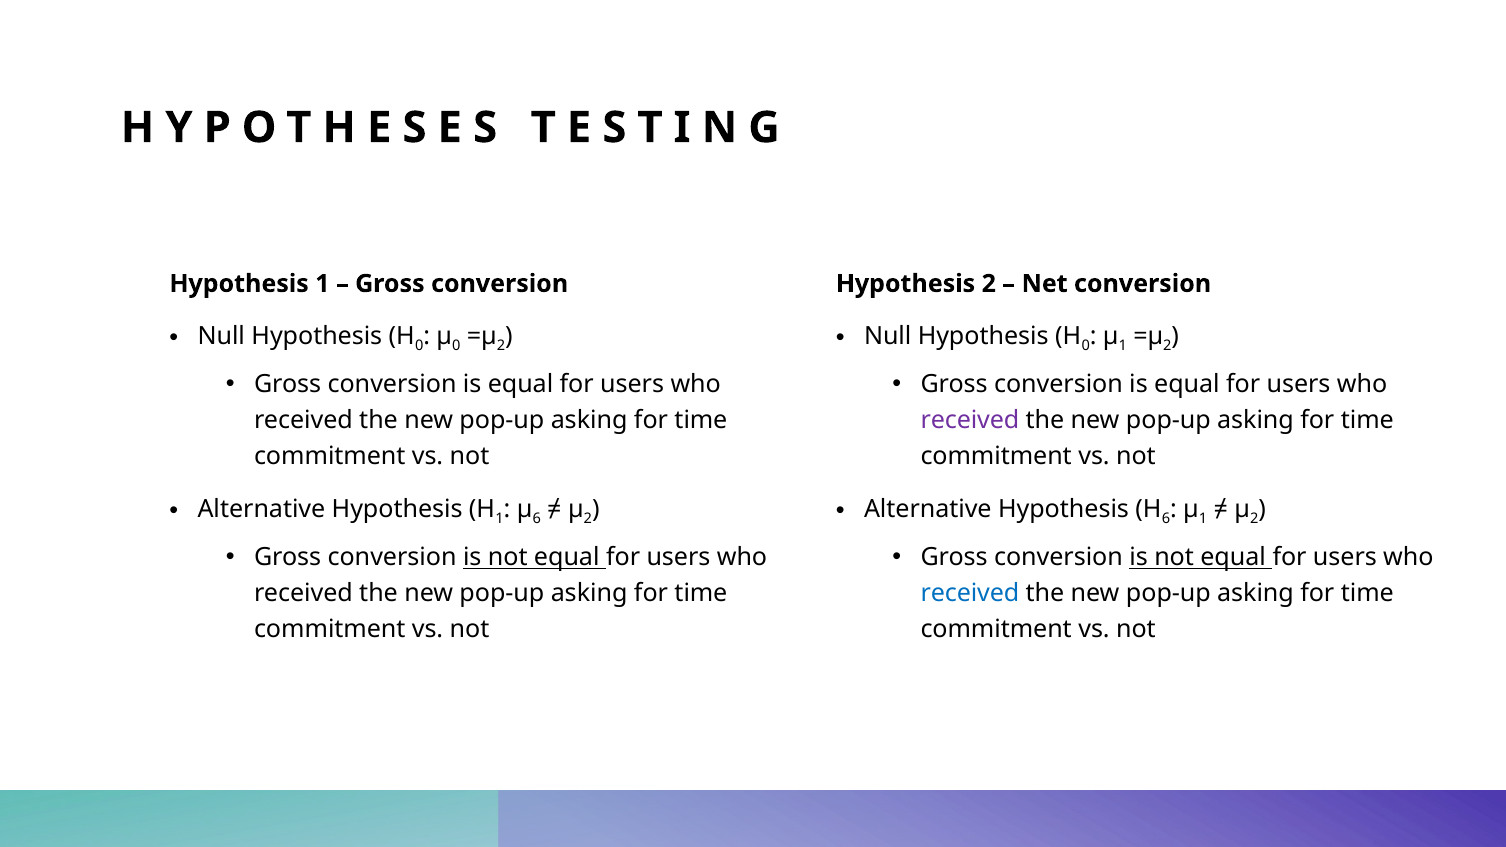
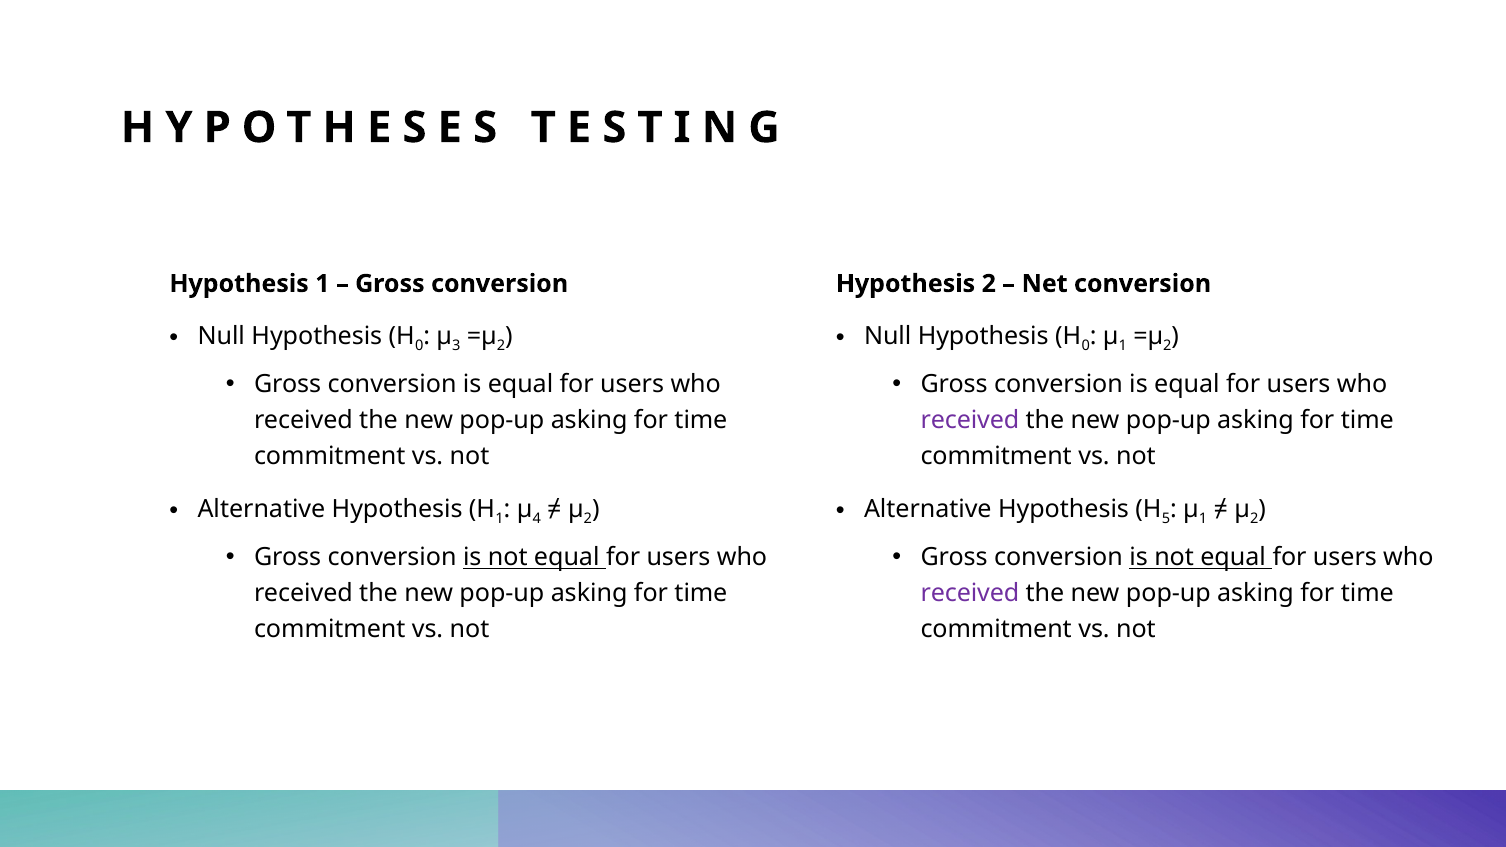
0 at (456, 346): 0 -> 3
6 at (537, 519): 6 -> 4
6 at (1166, 519): 6 -> 5
received at (970, 593) colour: blue -> purple
